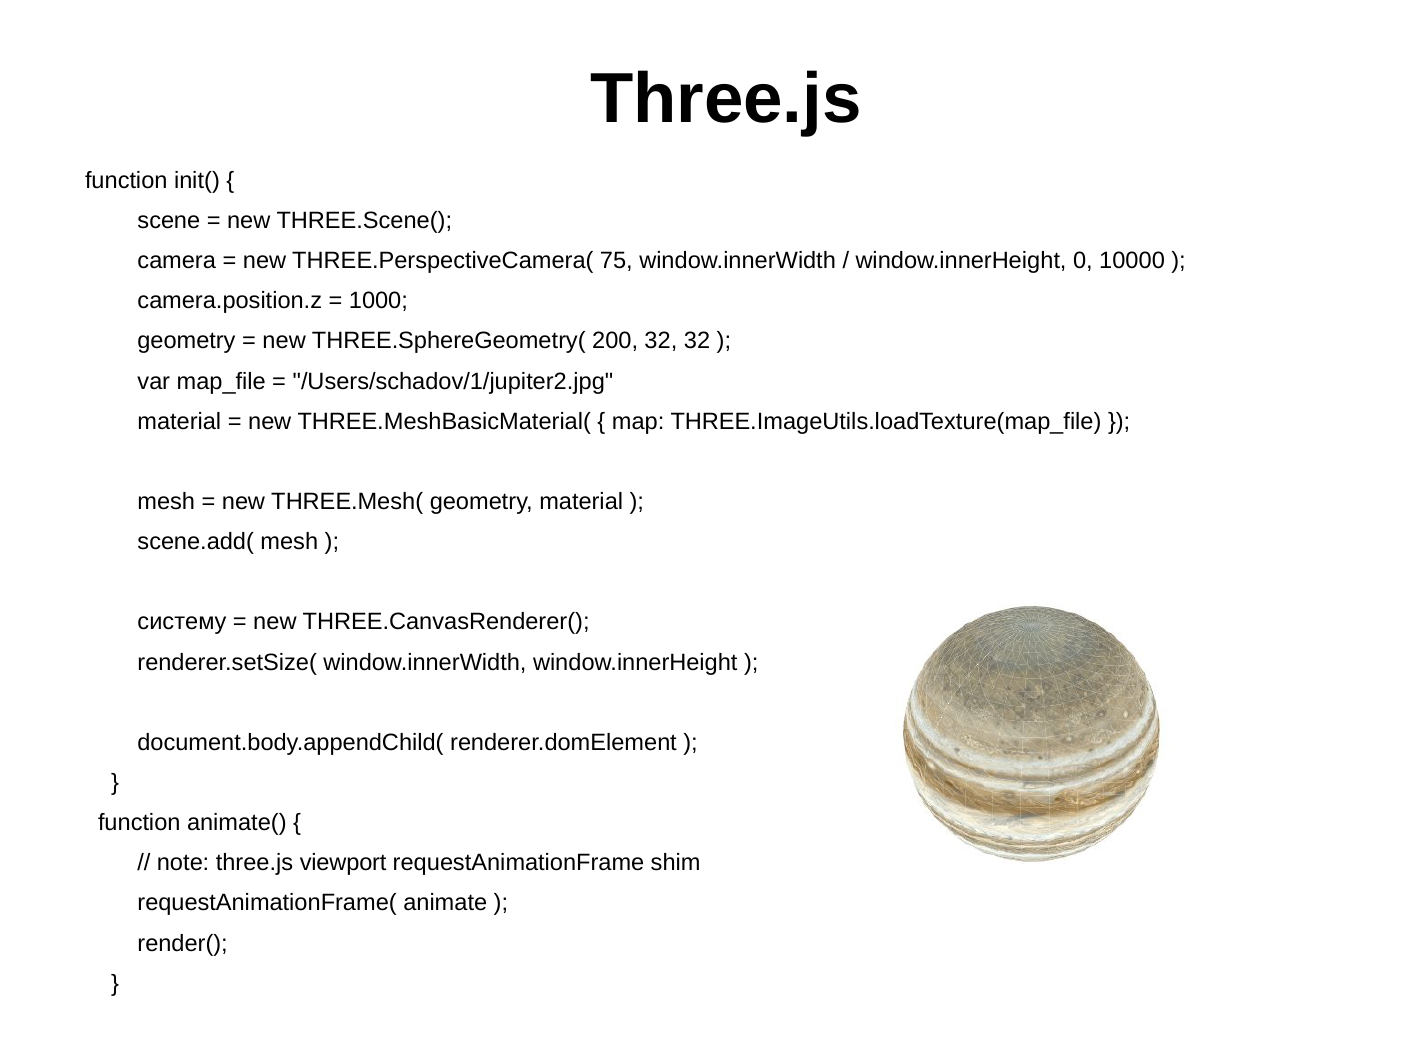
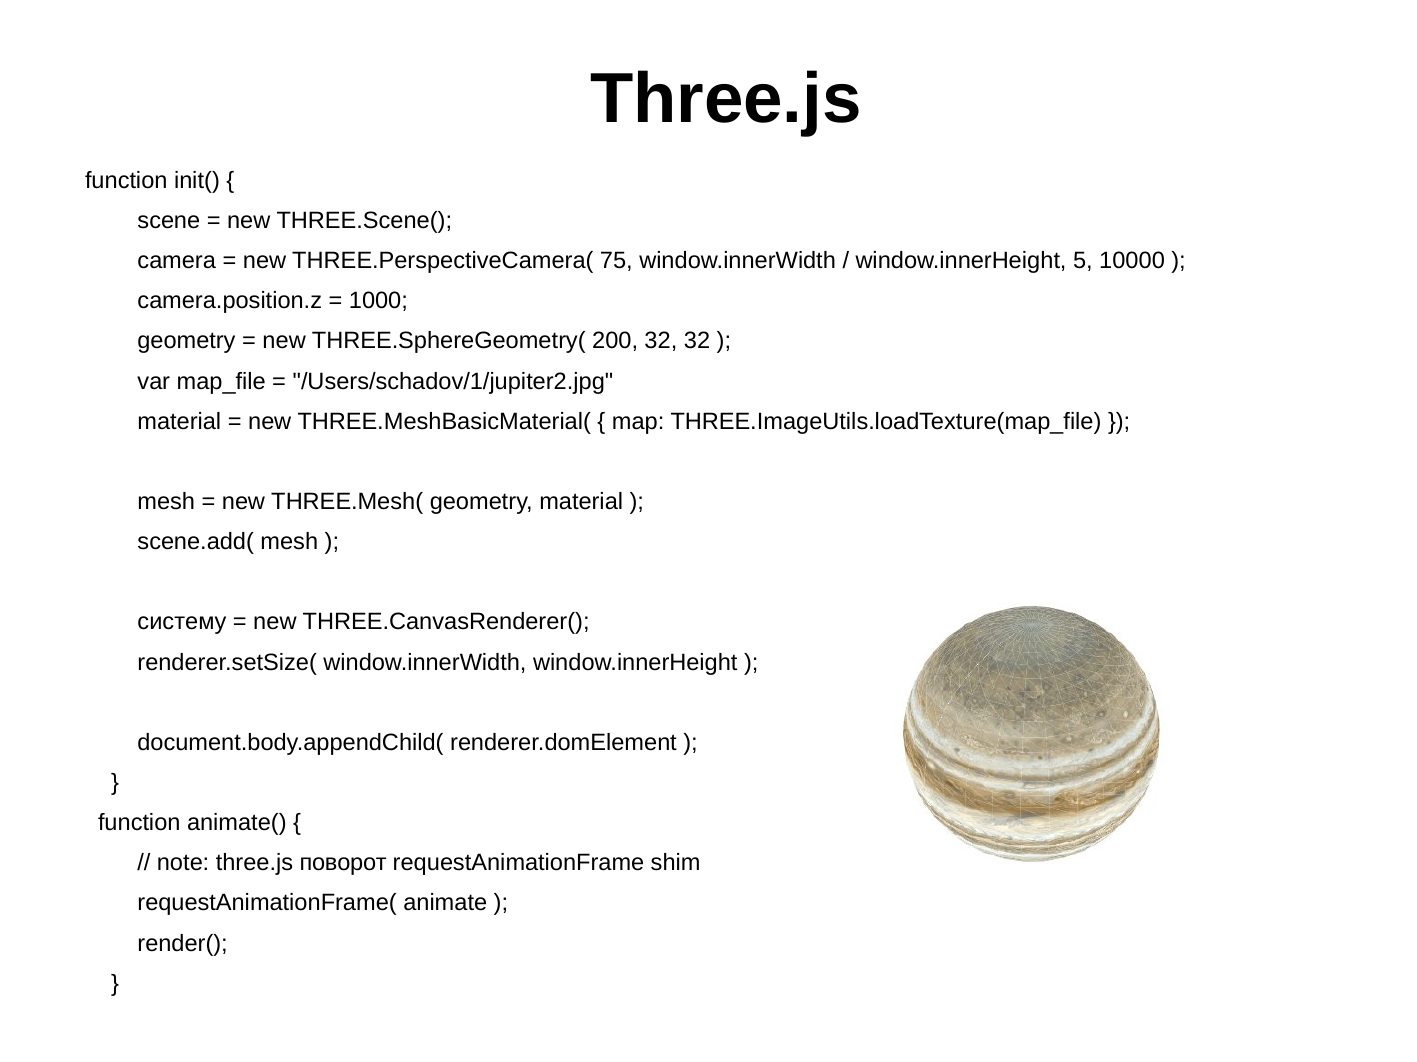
0: 0 -> 5
viewport: viewport -> поворот
